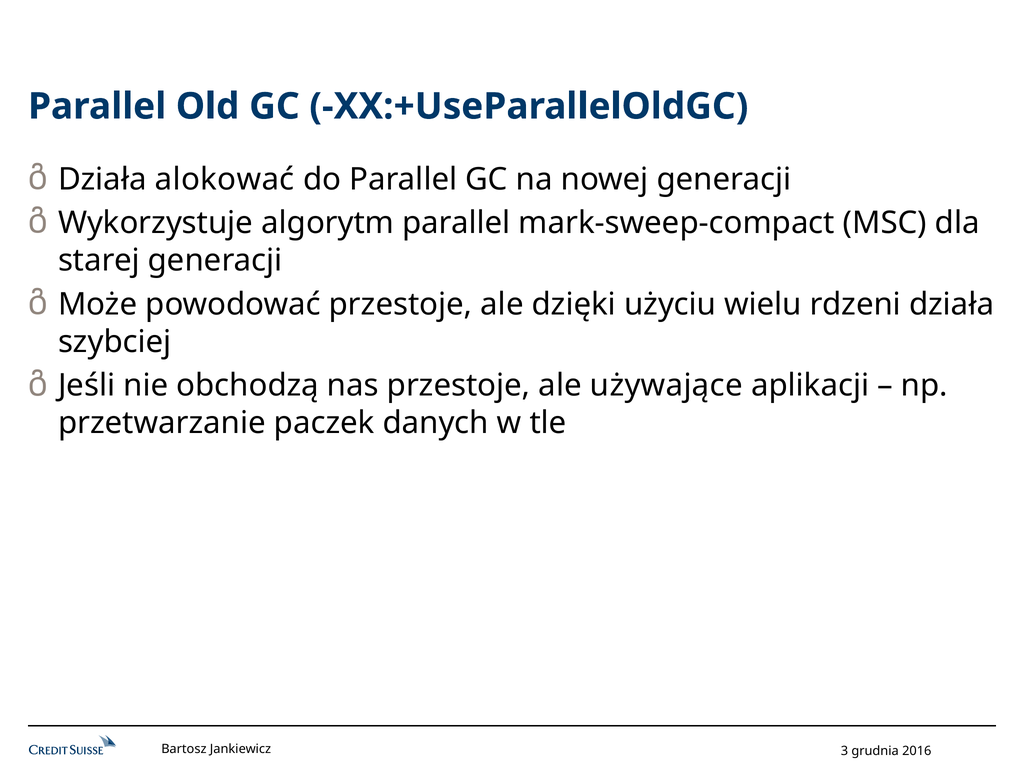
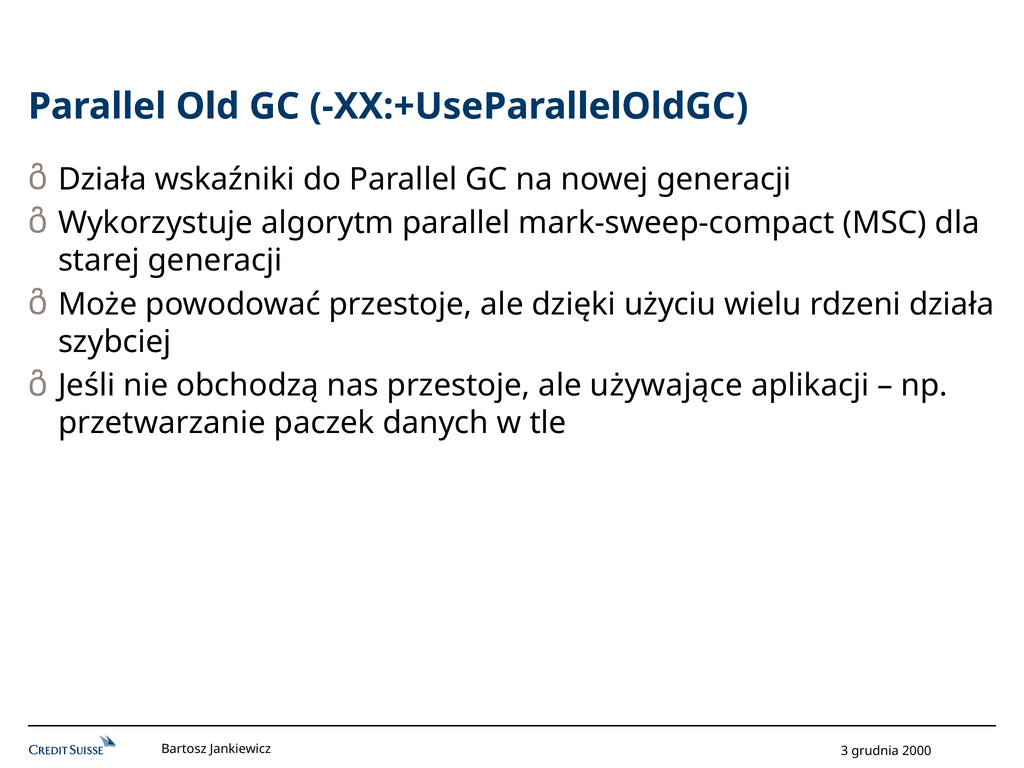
alokować: alokować -> wskaźniki
2016: 2016 -> 2000
